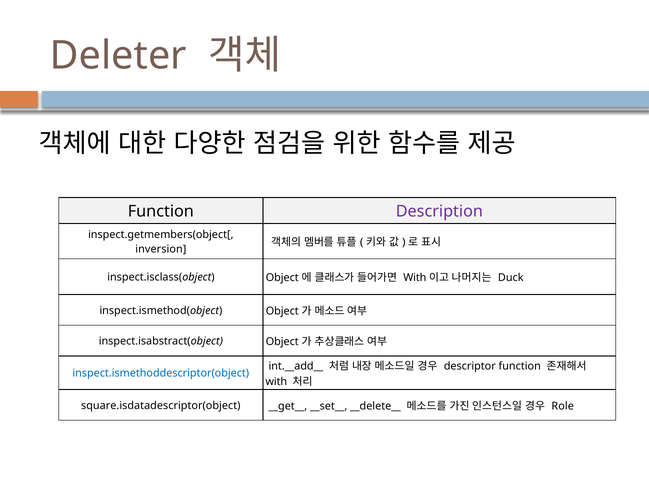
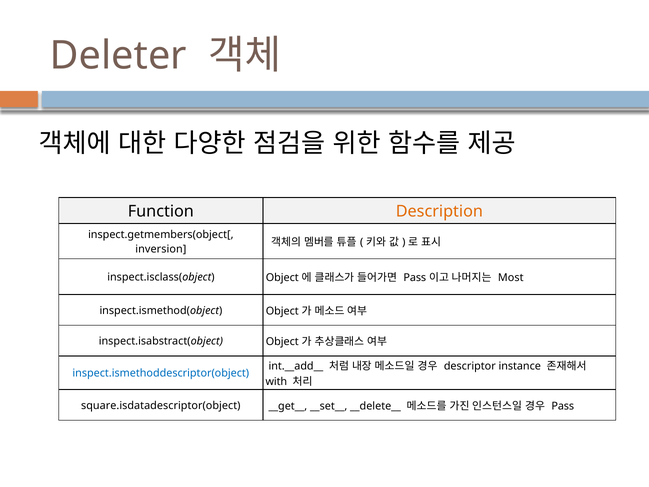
Description colour: purple -> orange
With at (415, 278): With -> Pass
Duck: Duck -> Most
descriptor function: function -> instance
Role at (563, 406): Role -> Pass
